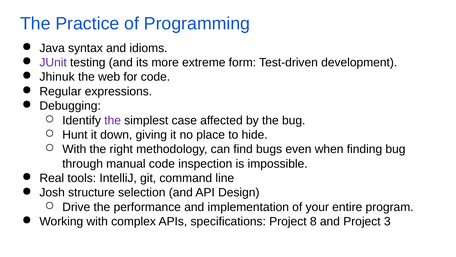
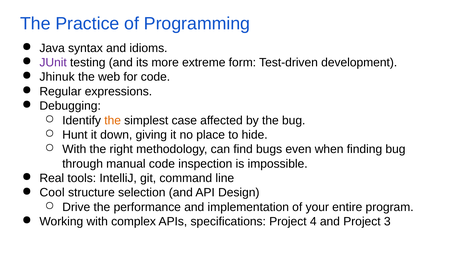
the at (113, 120) colour: purple -> orange
Josh: Josh -> Cool
8: 8 -> 4
